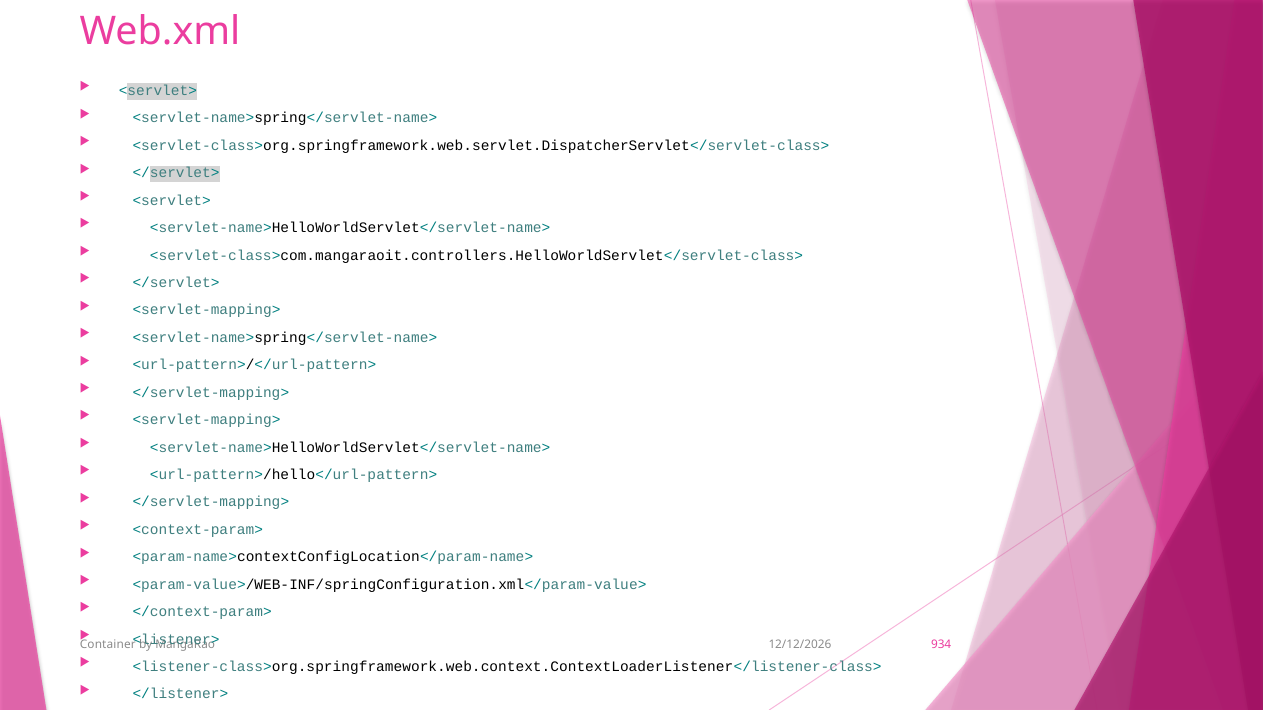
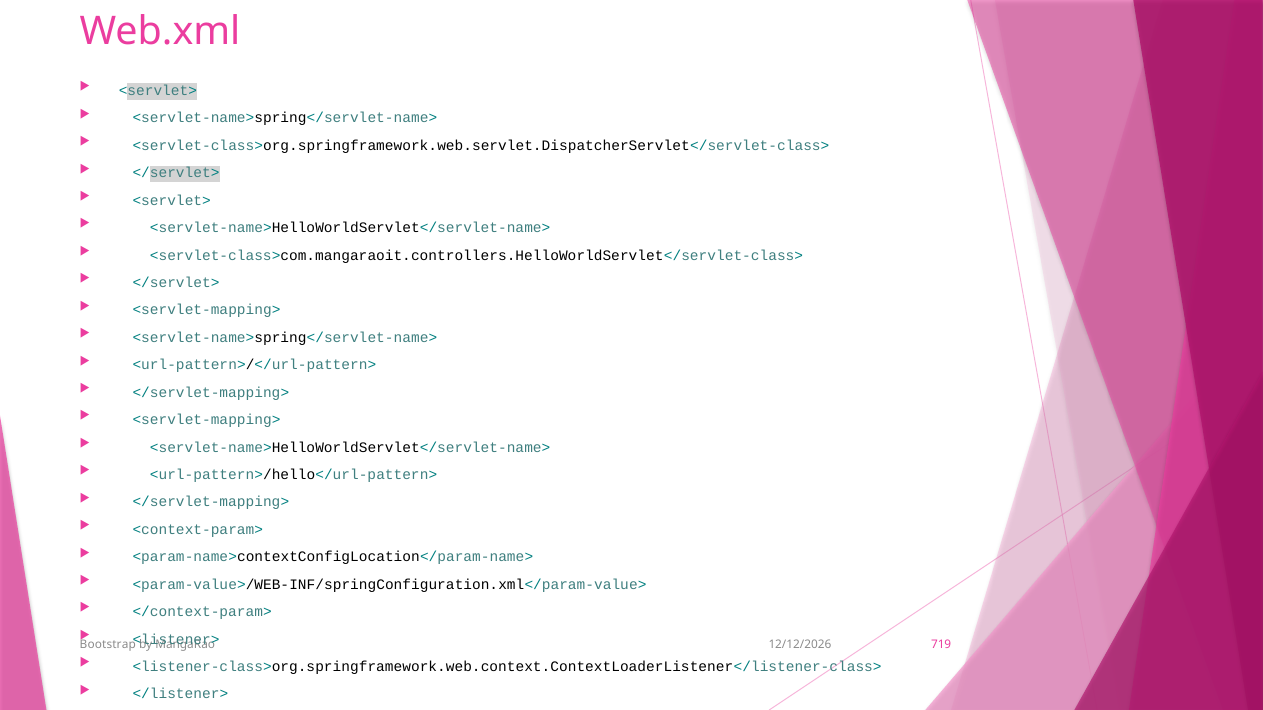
Container: Container -> Bootstrap
934: 934 -> 719
